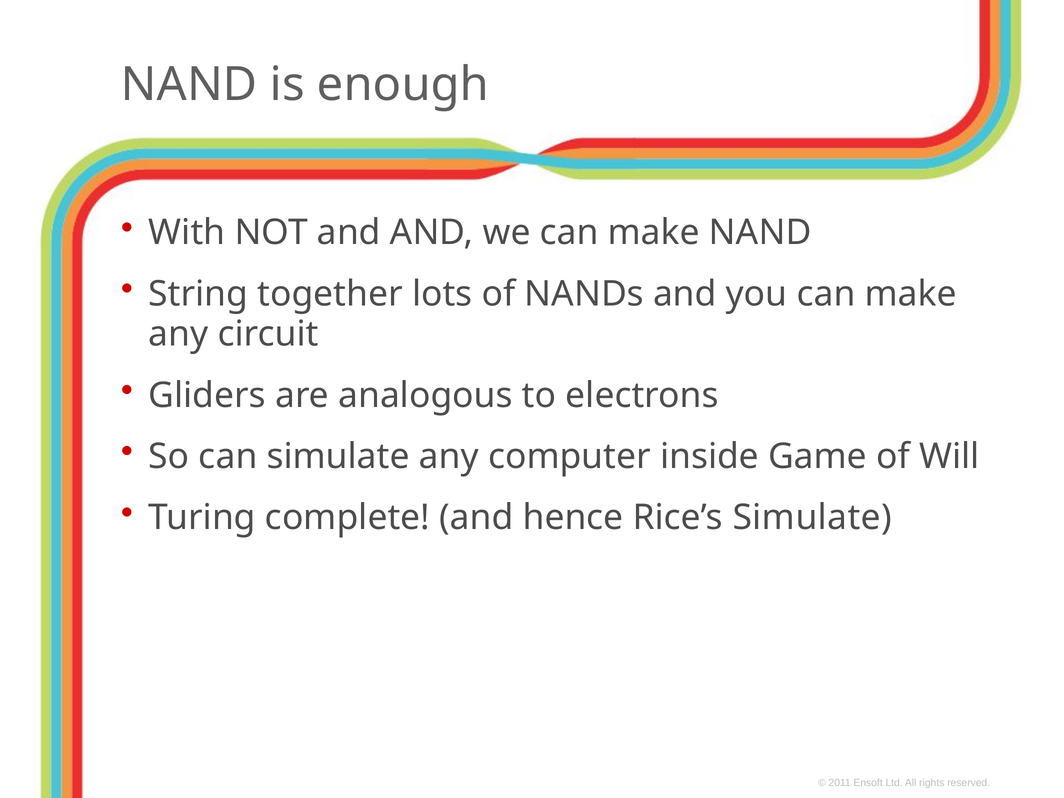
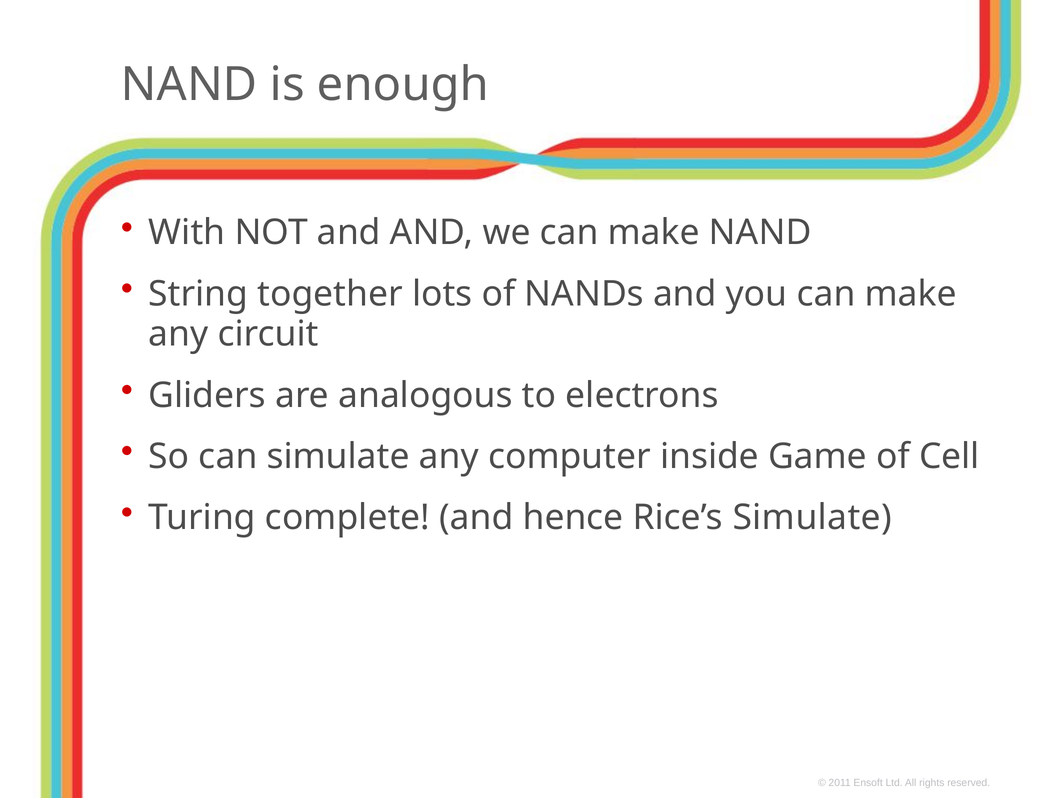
Will: Will -> Cell
